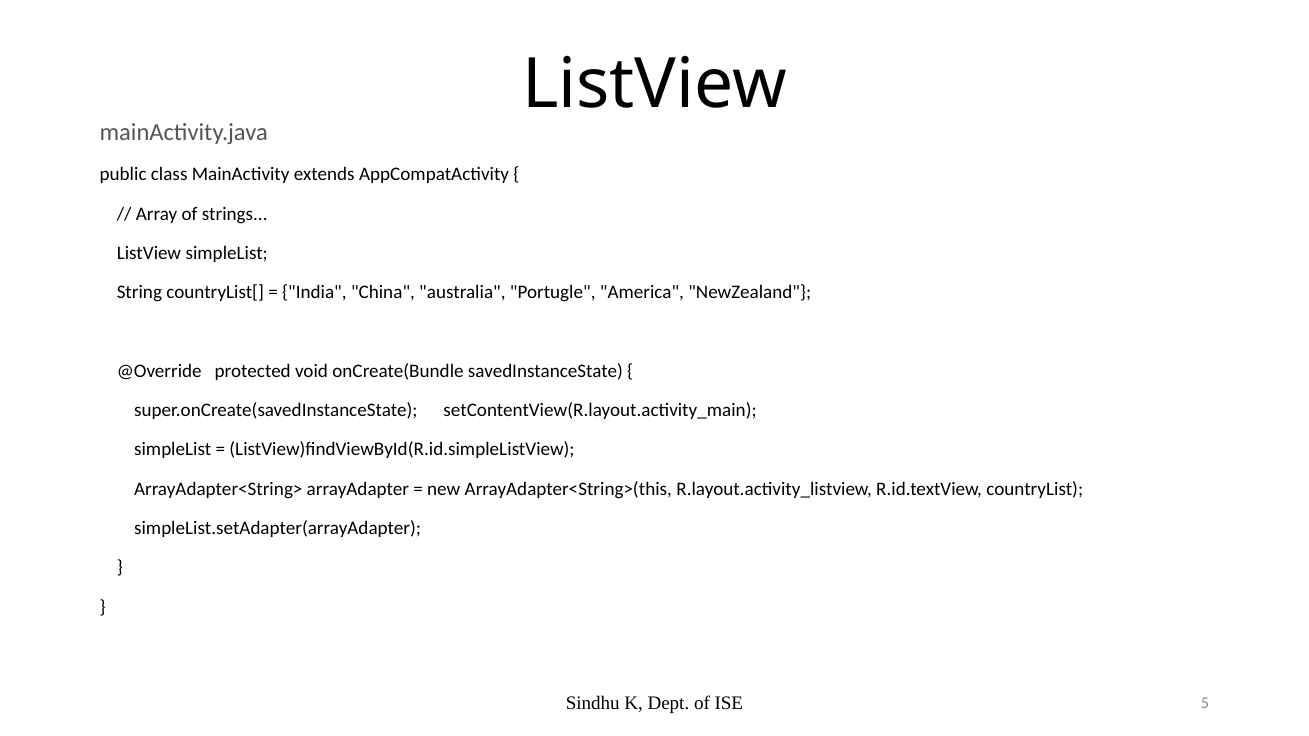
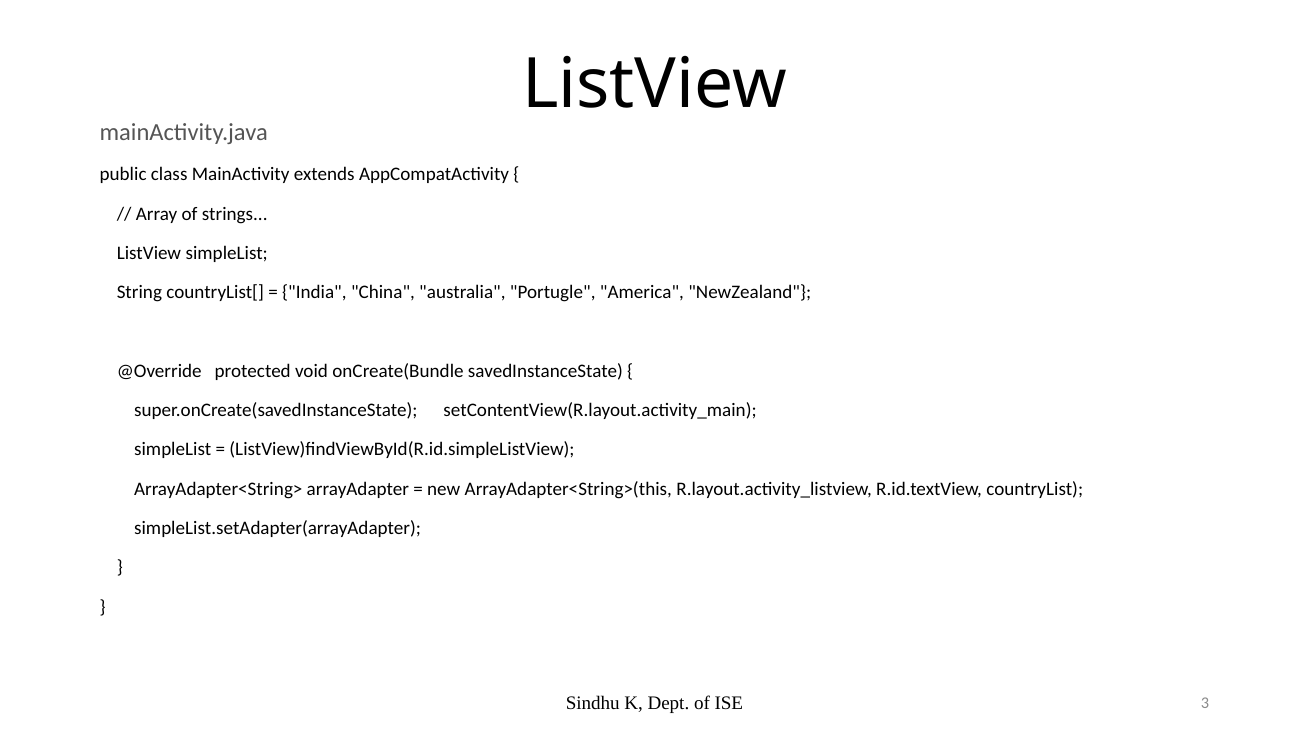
5: 5 -> 3
